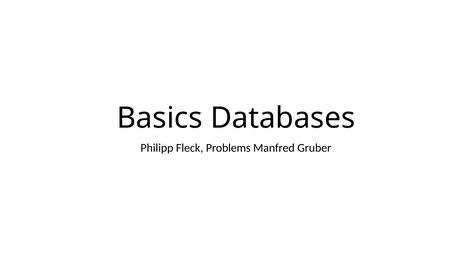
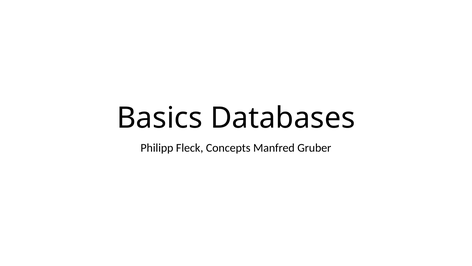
Problems: Problems -> Concepts
